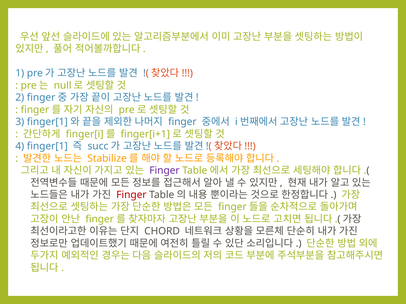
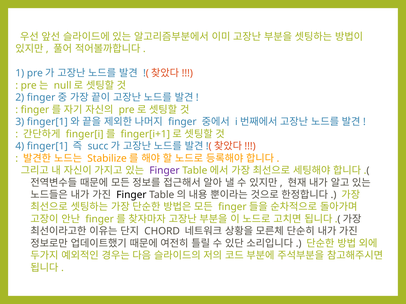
Finger at (131, 195) colour: red -> black
